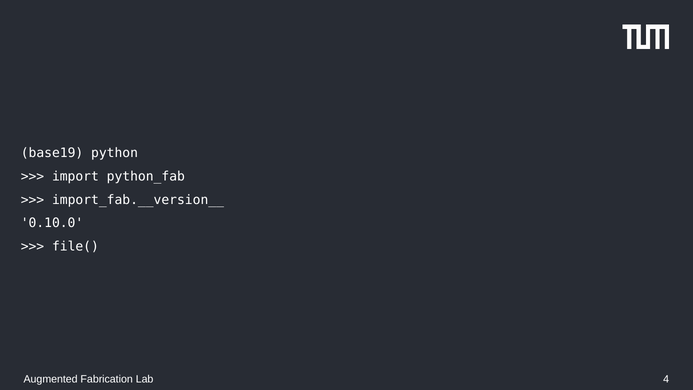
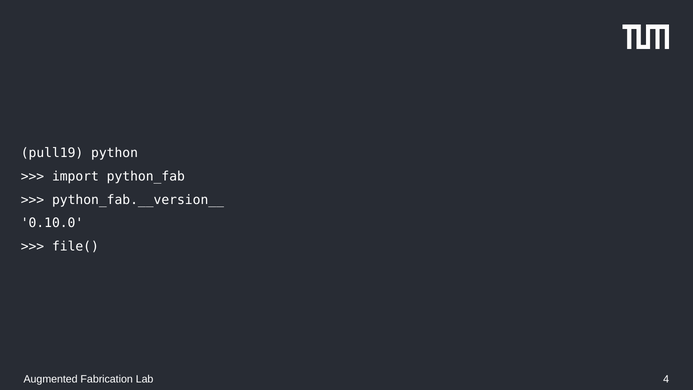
base19: base19 -> pull19
import_fab.__version__: import_fab.__version__ -> python_fab.__version__
